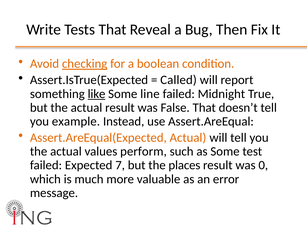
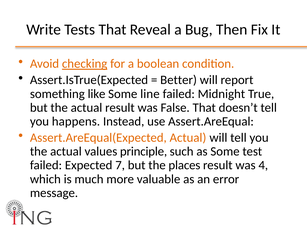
Called: Called -> Better
like underline: present -> none
example: example -> happens
perform: perform -> principle
0: 0 -> 4
